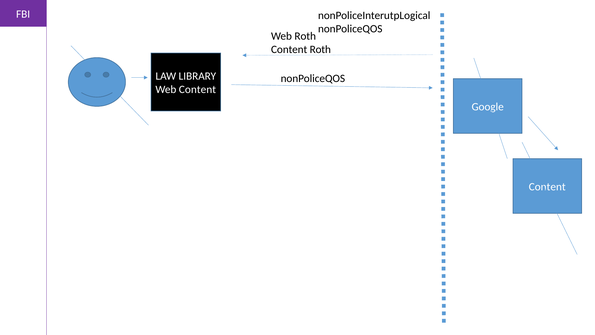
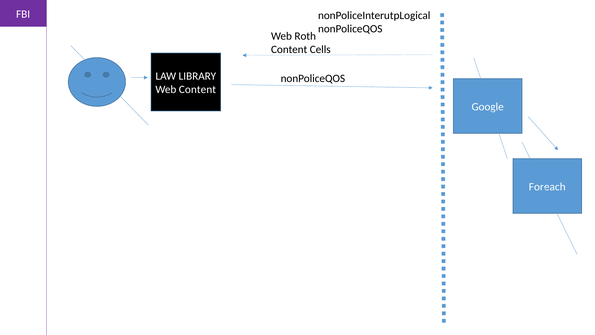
Content Roth: Roth -> Cells
Content at (547, 187): Content -> Foreach
